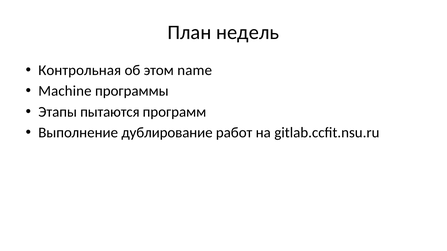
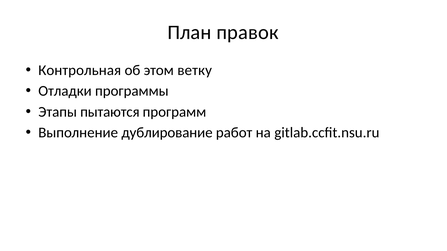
недель: недель -> правок
name: name -> ветку
Machine: Machine -> Отладки
